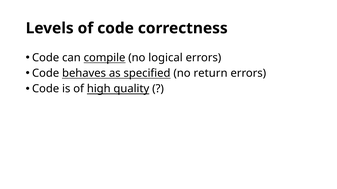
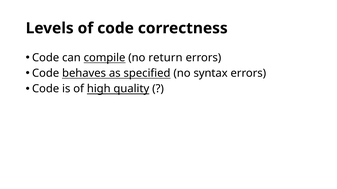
logical: logical -> return
return: return -> syntax
